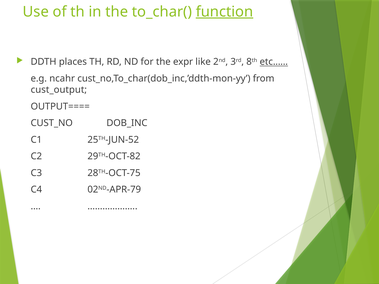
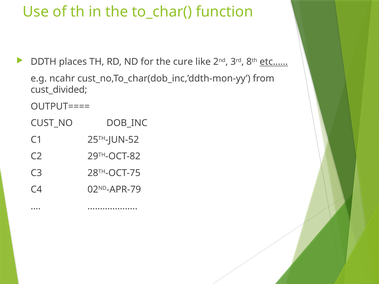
function underline: present -> none
expr: expr -> cure
cust_output: cust_output -> cust_divided
